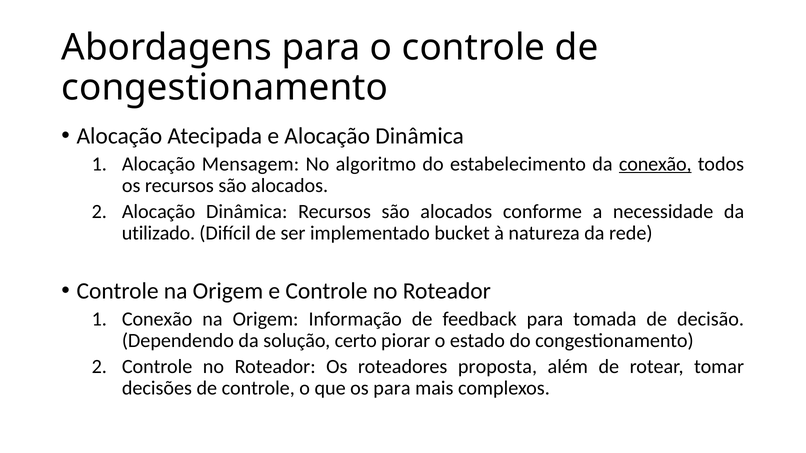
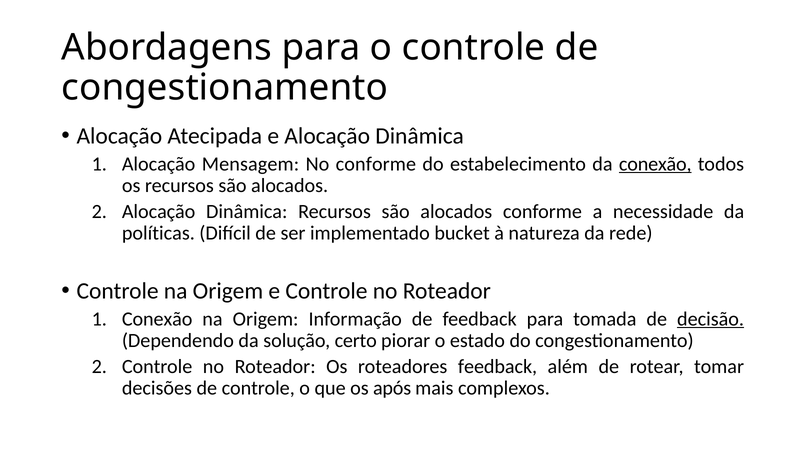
No algoritmo: algoritmo -> conforme
utilizado: utilizado -> políticas
decisão underline: none -> present
roteadores proposta: proposta -> feedback
os para: para -> após
